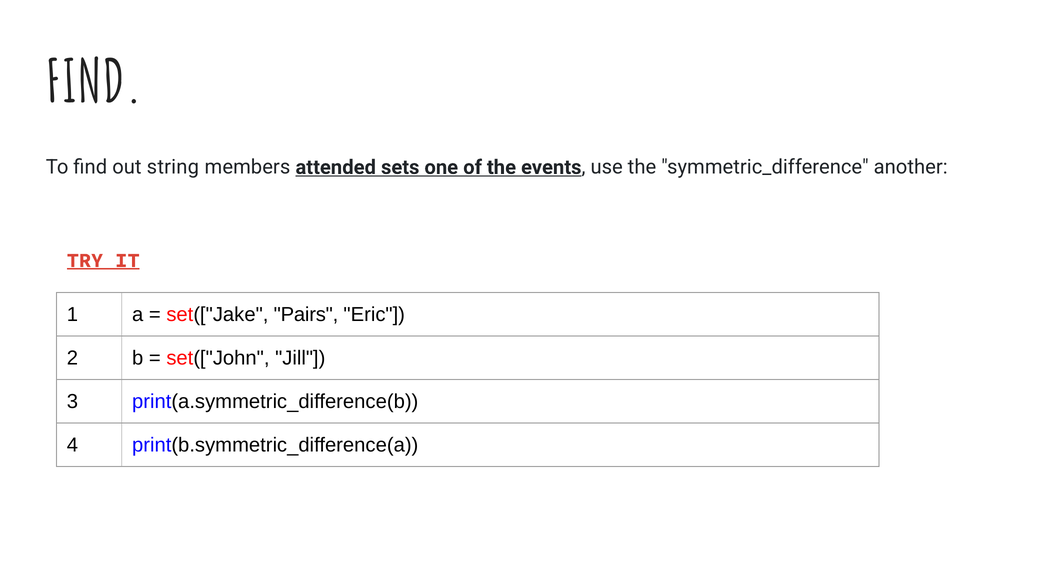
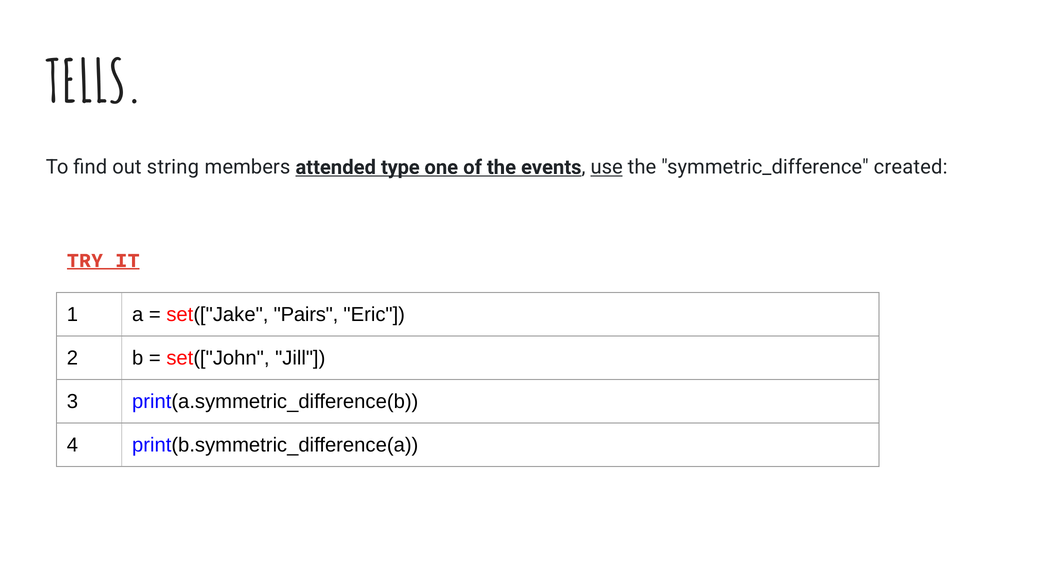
FIND at (94, 83): FIND -> TELLS
sets: sets -> type
use underline: none -> present
another: another -> created
